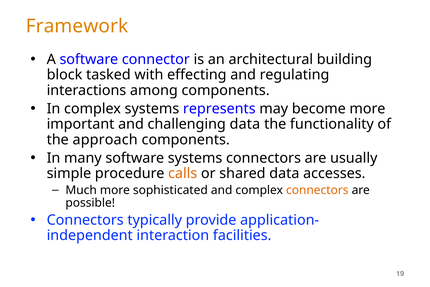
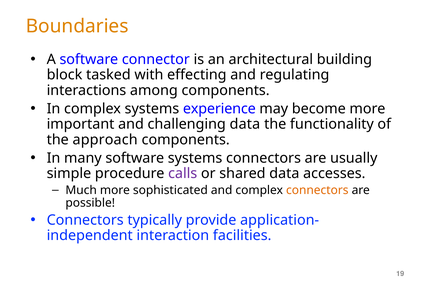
Framework: Framework -> Boundaries
represents: represents -> experience
calls colour: orange -> purple
